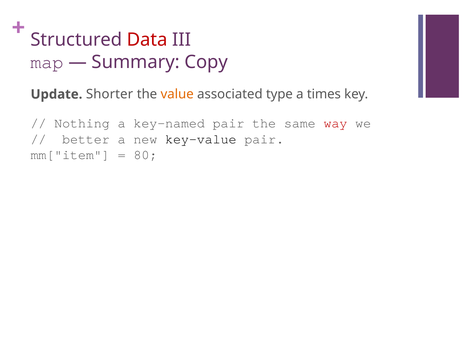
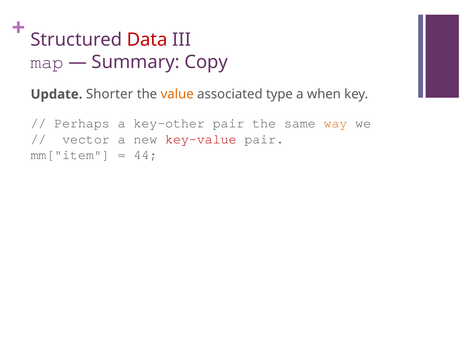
times: times -> when
Nothing: Nothing -> Perhaps
key-named: key-named -> key-other
way colour: red -> orange
better: better -> vector
key-value colour: black -> red
80: 80 -> 44
